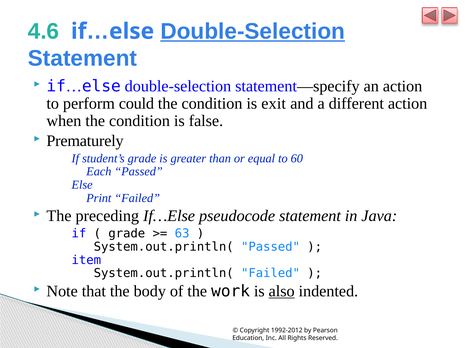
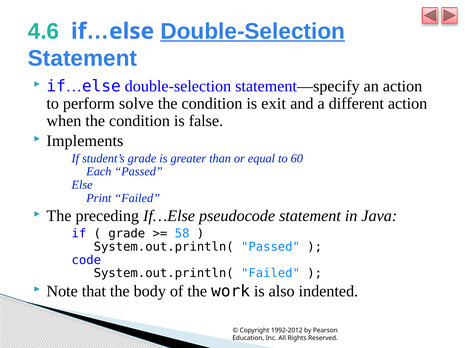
could: could -> solve
Prematurely: Prematurely -> Implements
63: 63 -> 58
item: item -> code
also underline: present -> none
